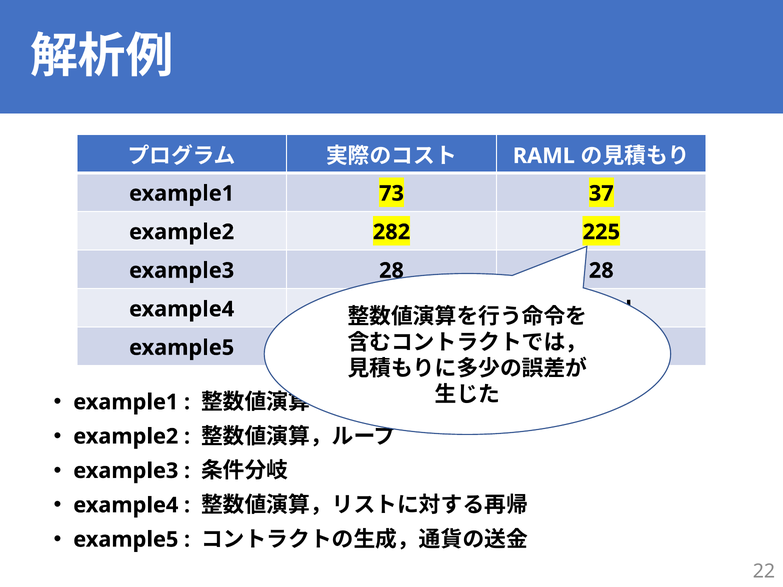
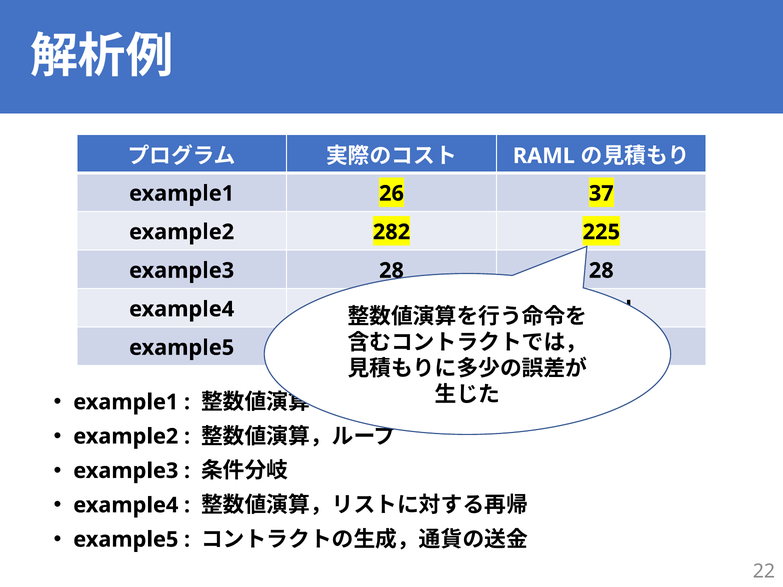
73: 73 -> 26
